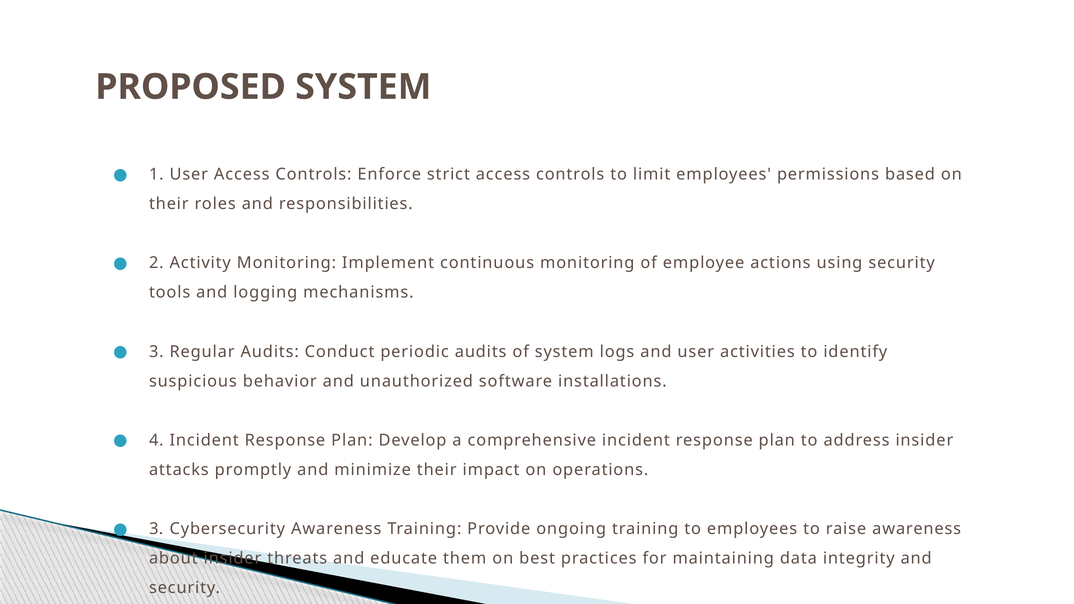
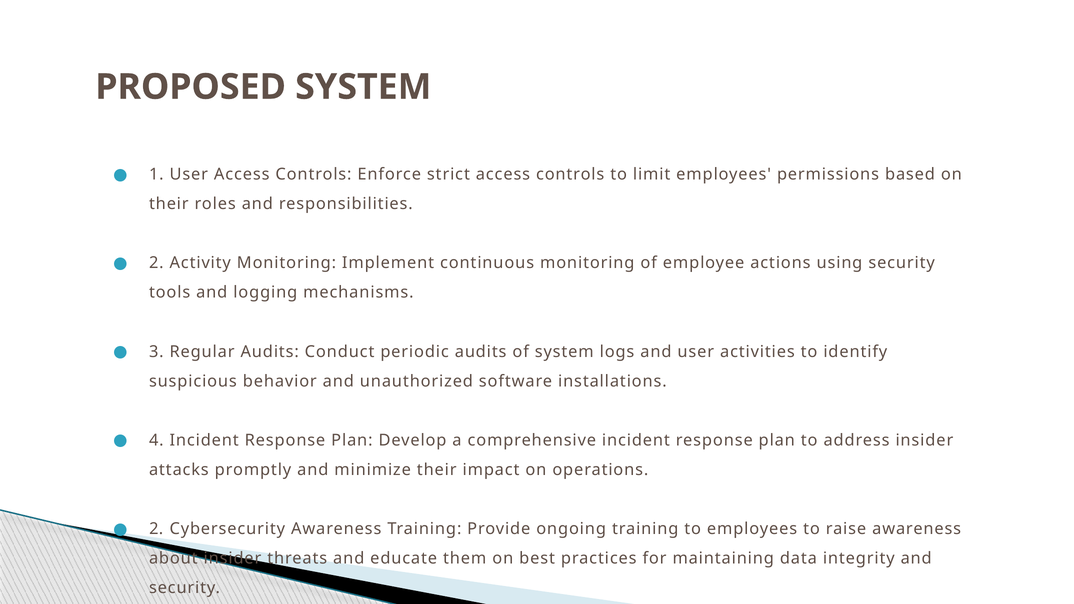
3 at (156, 529): 3 -> 2
